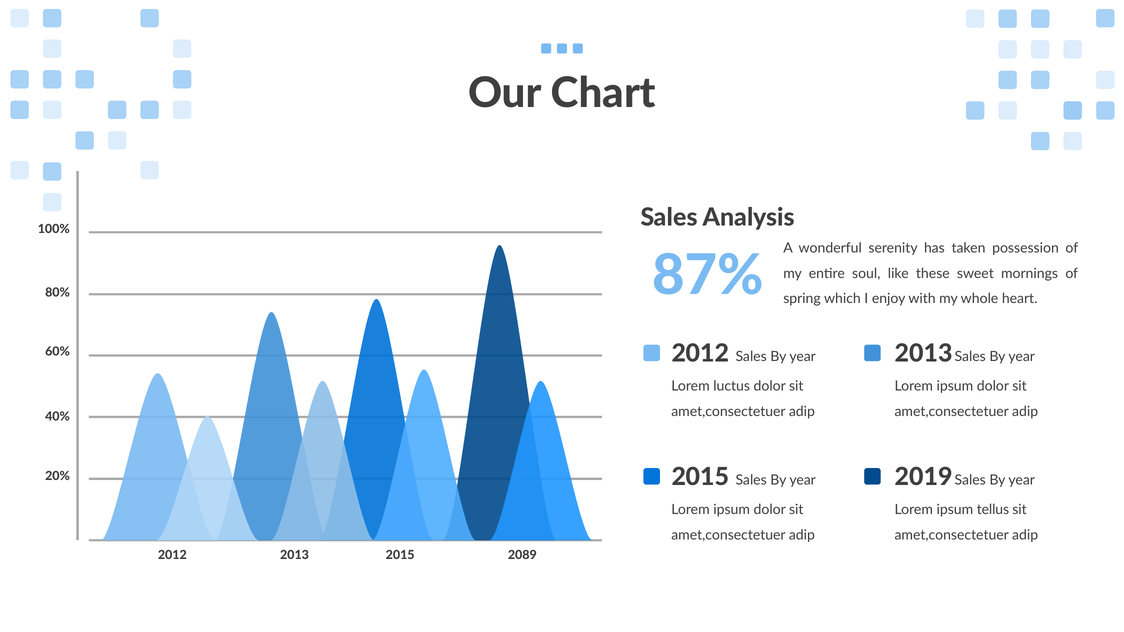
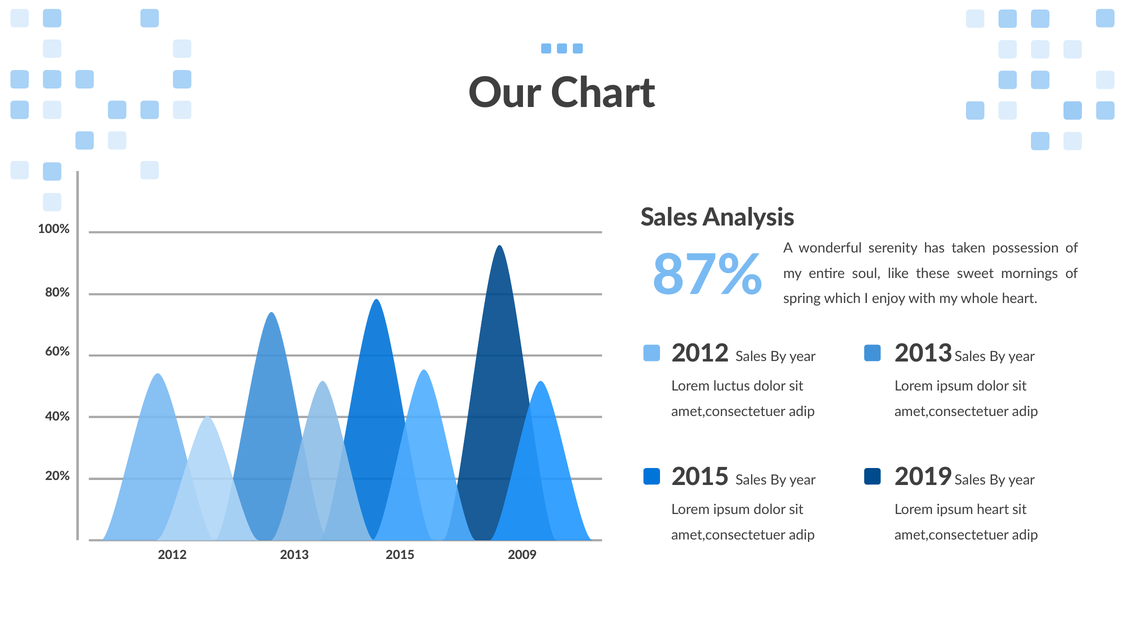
ipsum tellus: tellus -> heart
2089: 2089 -> 2009
